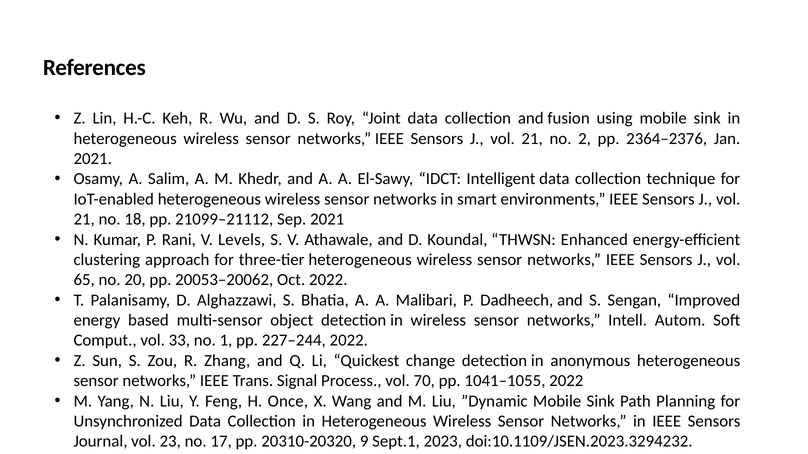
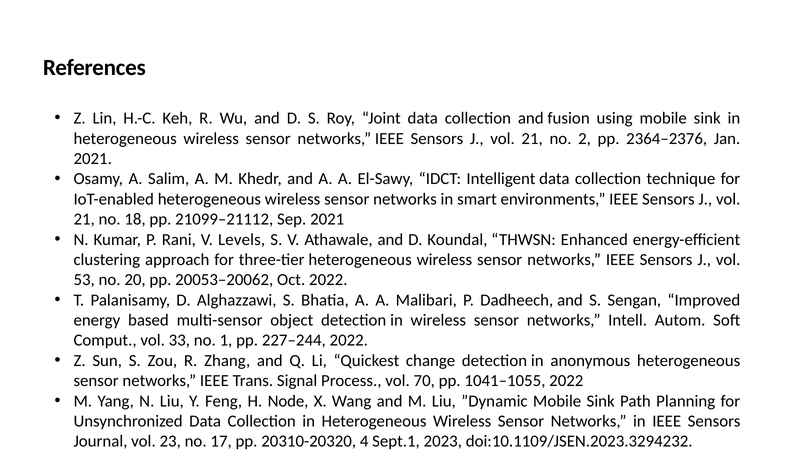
65: 65 -> 53
Once: Once -> Node
9: 9 -> 4
